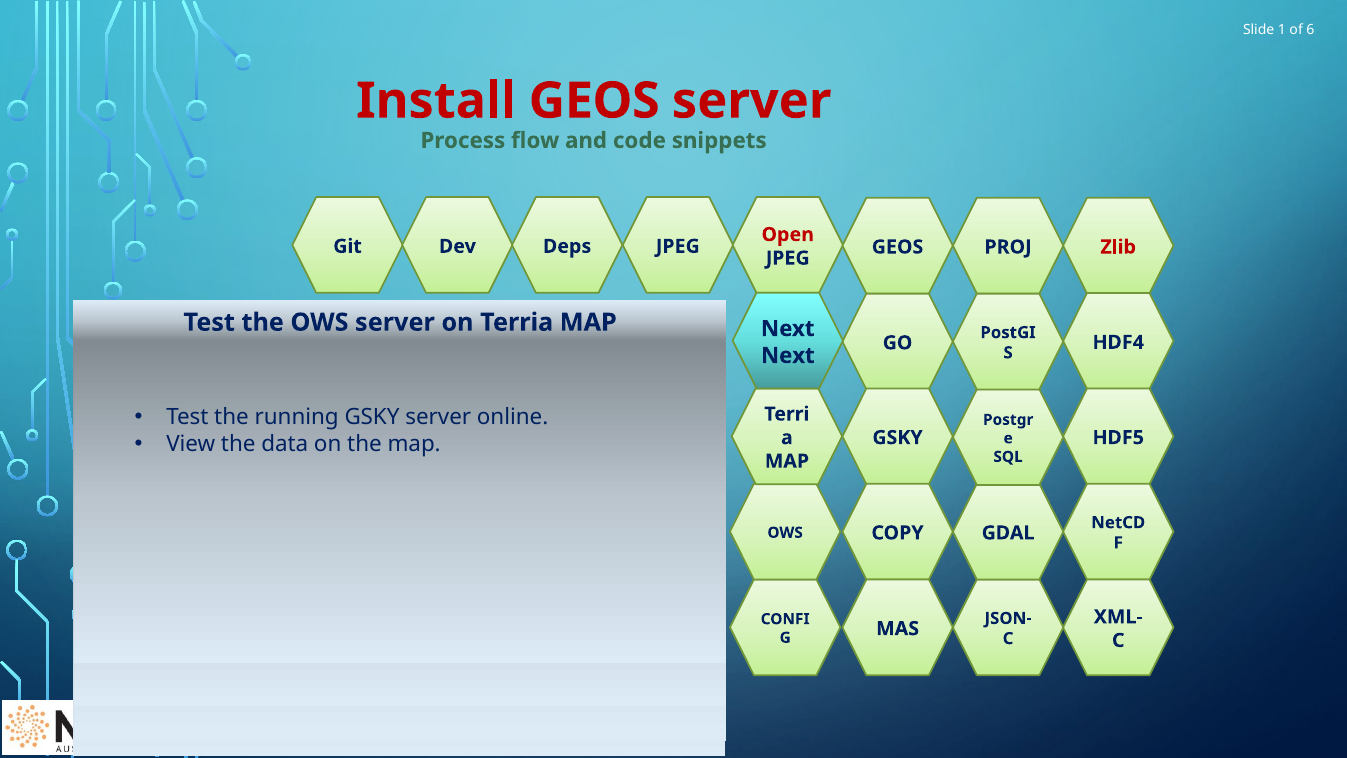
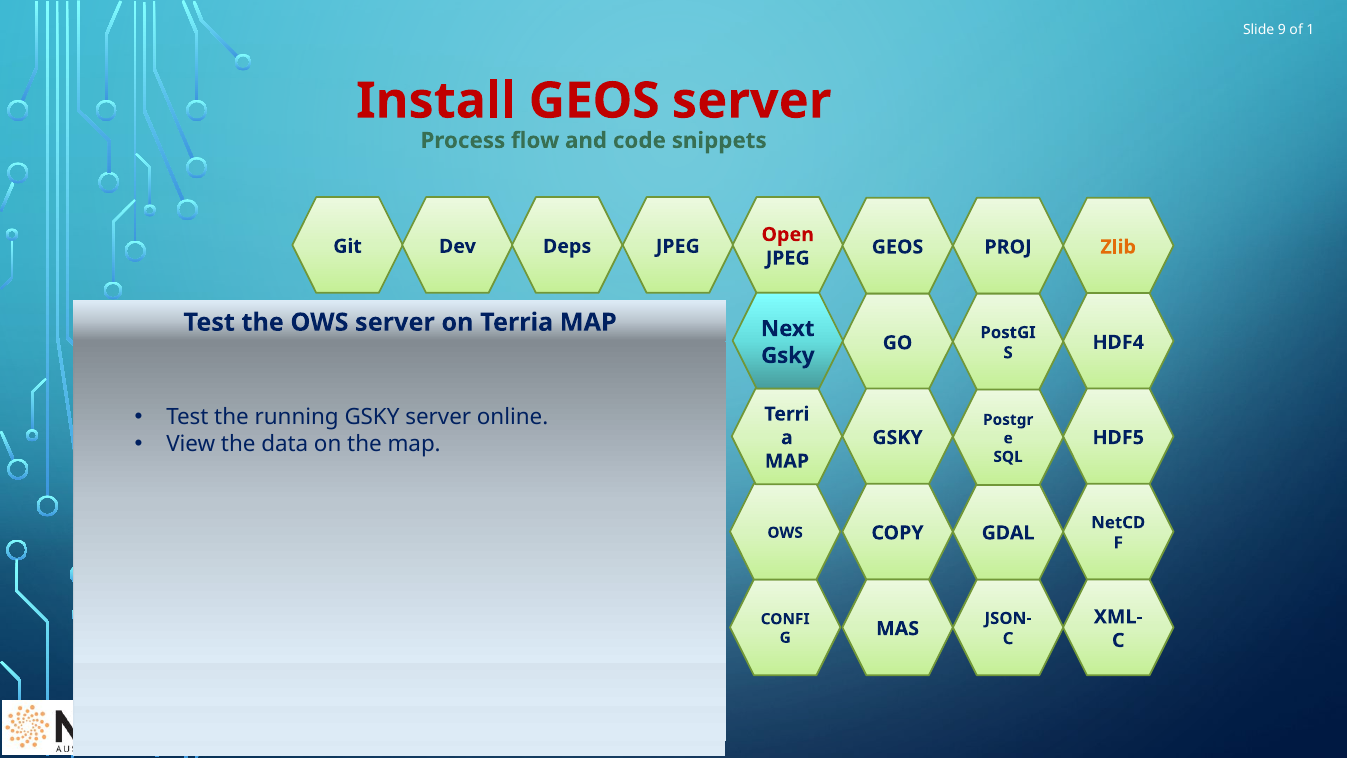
1: 1 -> 9
6: 6 -> 1
Zlib at (1118, 247) colour: red -> orange
Next at (788, 355): Next -> Gsky
